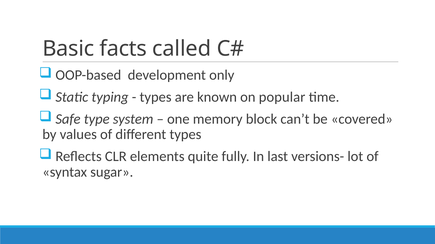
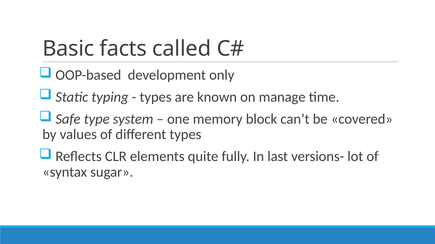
popular: popular -> manage
